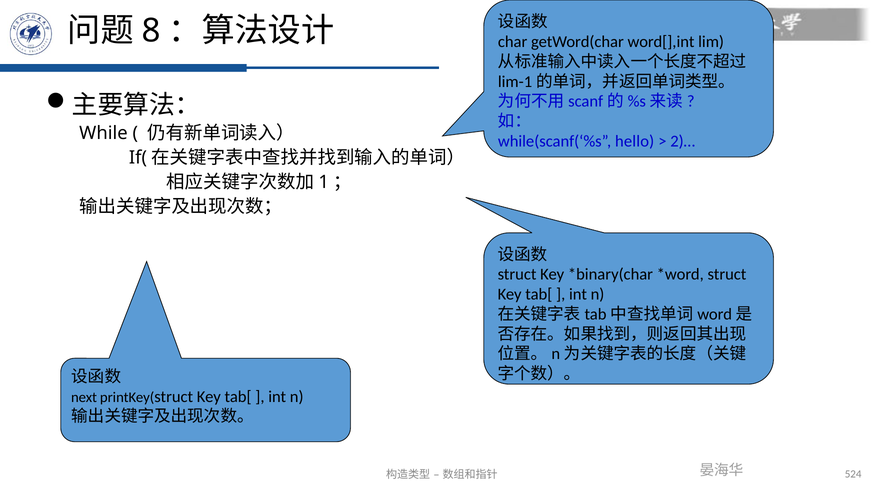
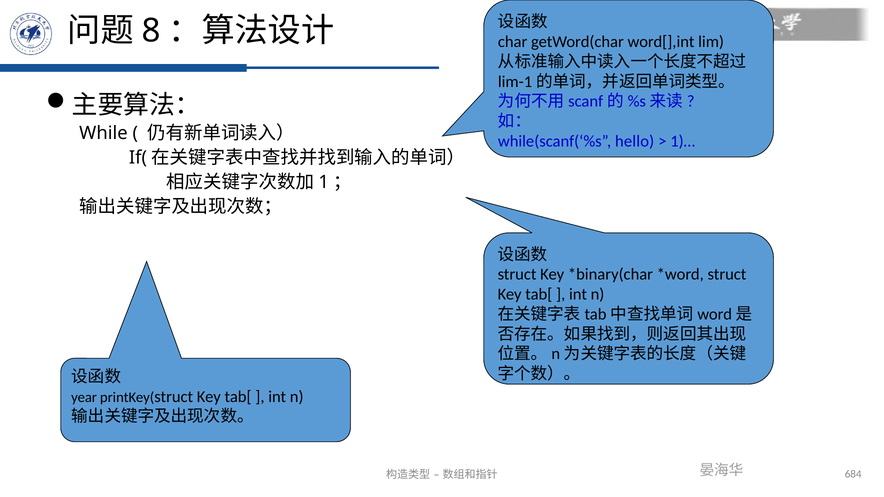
2)…: 2)… -> 1)…
next: next -> year
524: 524 -> 684
